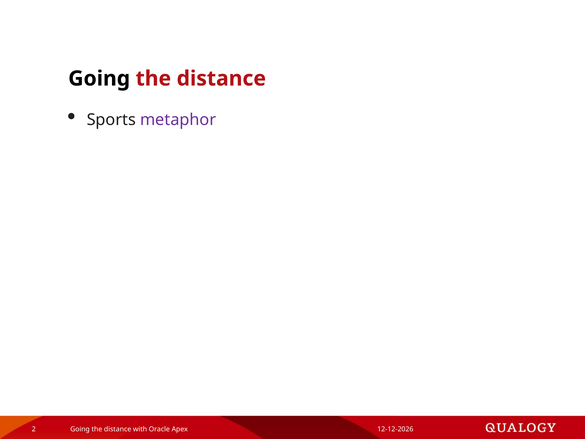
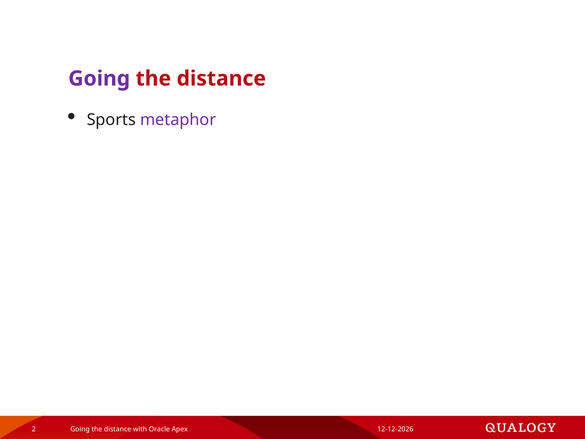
Going at (99, 79) colour: black -> purple
